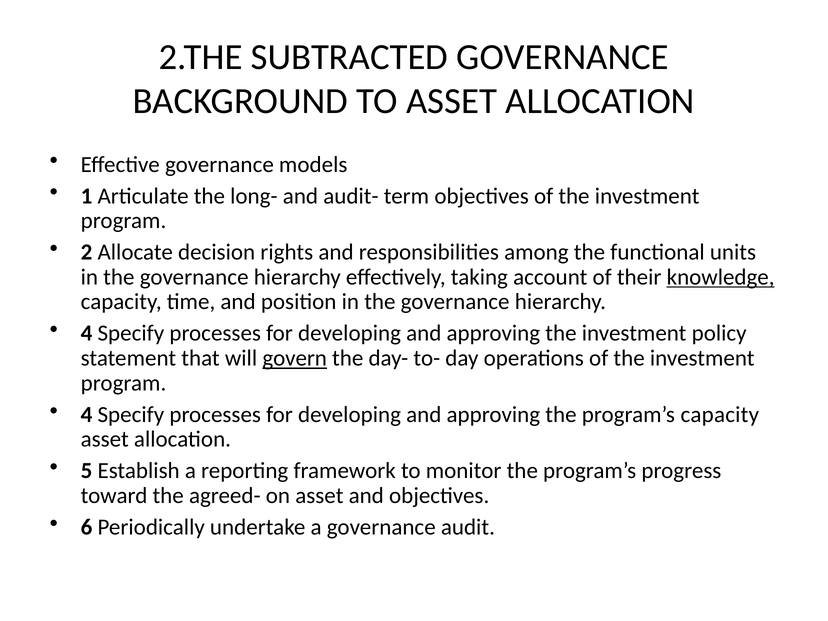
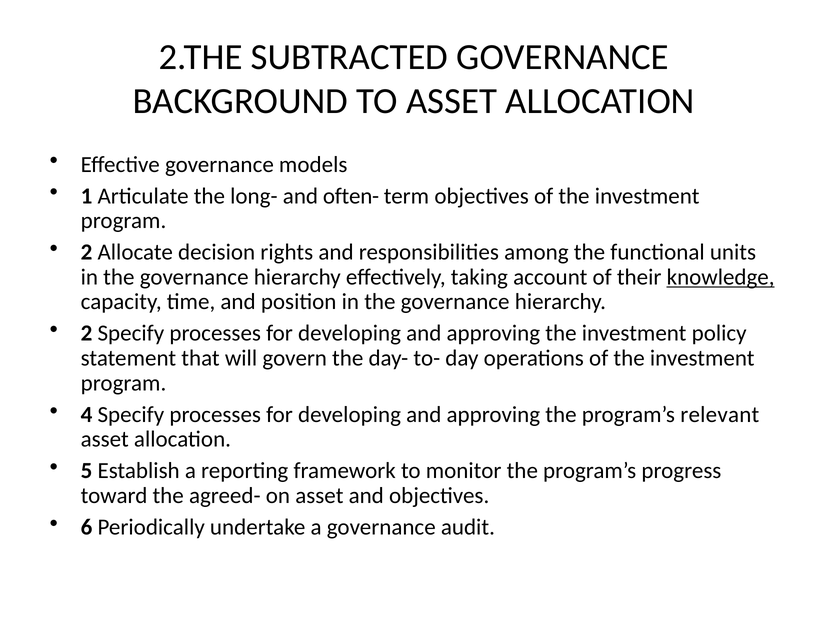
audit-: audit- -> often-
4 at (87, 333): 4 -> 2
govern underline: present -> none
program’s capacity: capacity -> relevant
